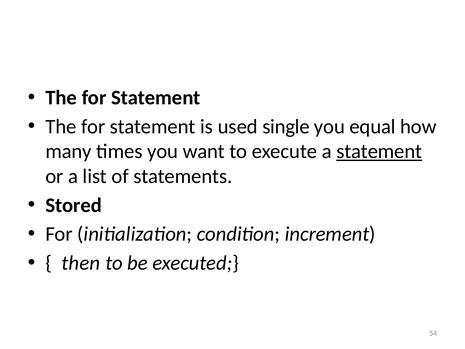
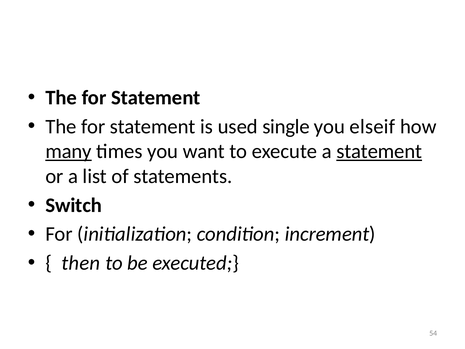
equal: equal -> elseif
many underline: none -> present
Stored: Stored -> Switch
